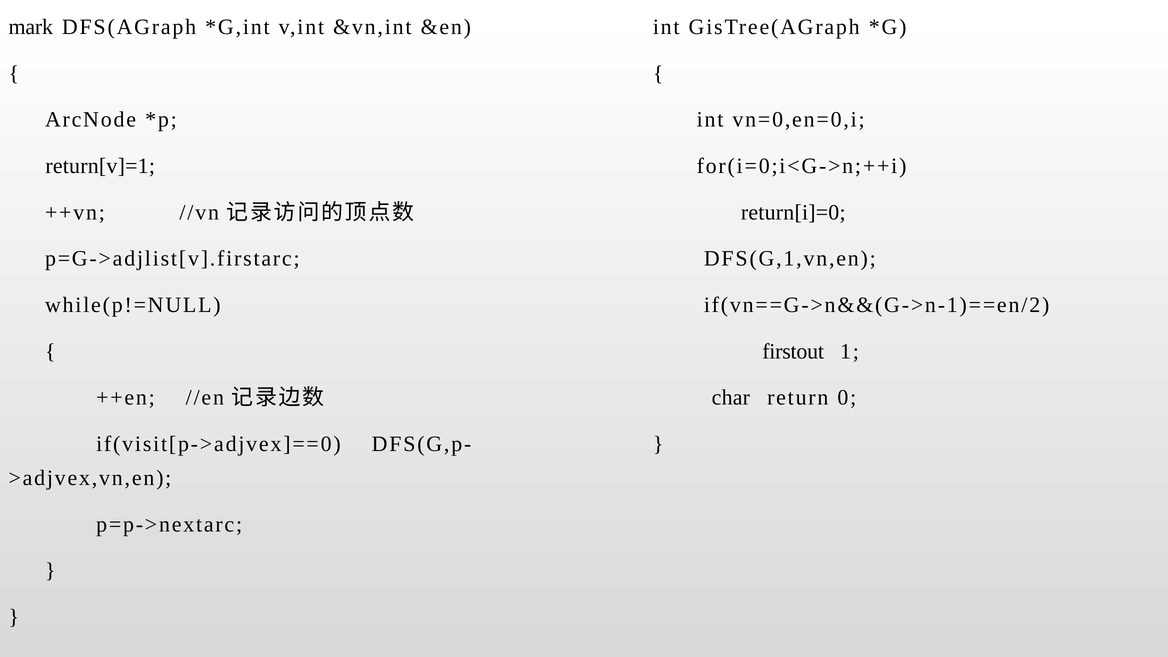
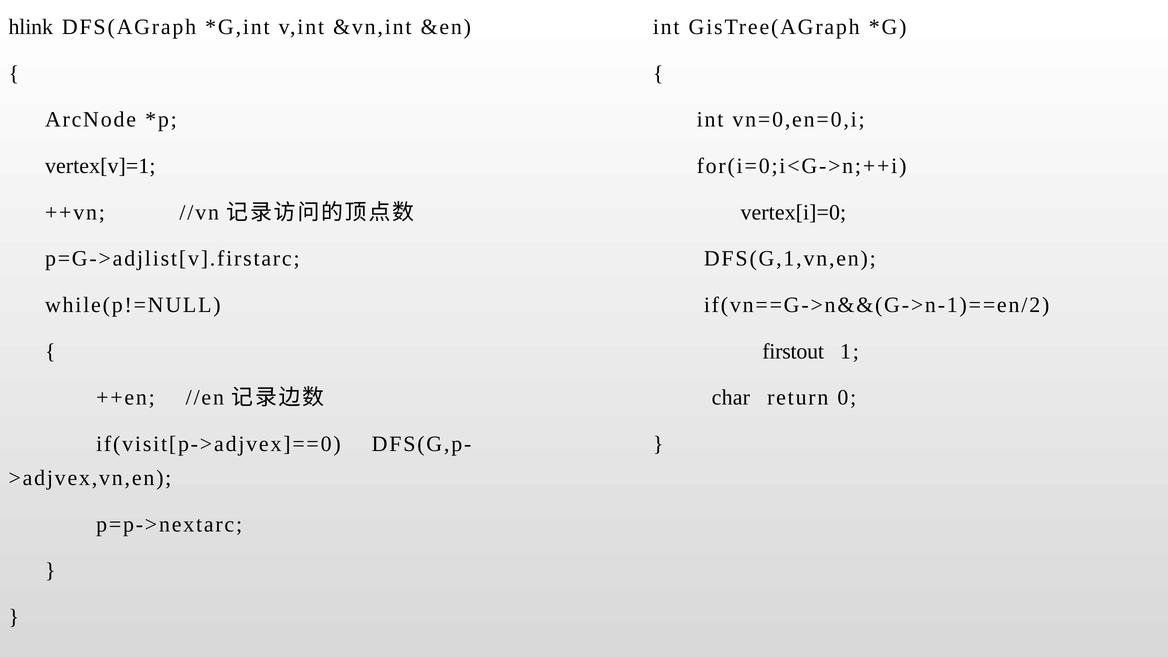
mark: mark -> hlink
return[v]=1: return[v]=1 -> vertex[v]=1
return[i]=0: return[i]=0 -> vertex[i]=0
